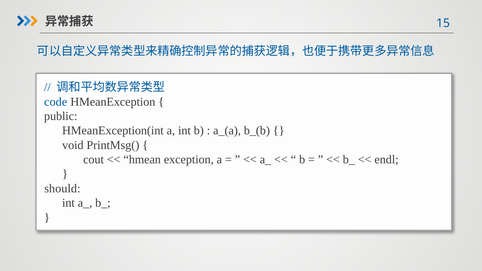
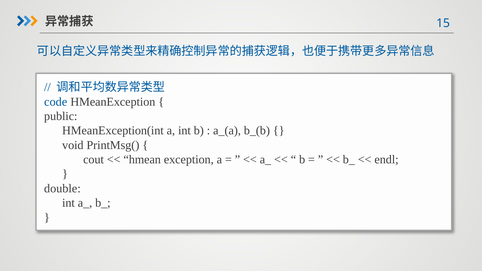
should: should -> double
